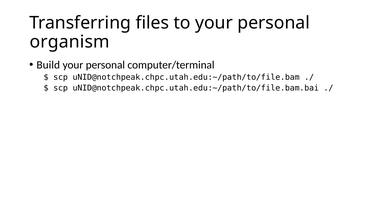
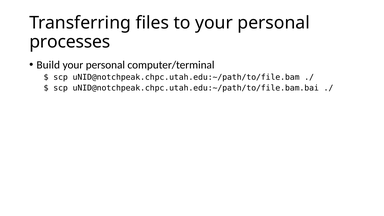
organism: organism -> processes
